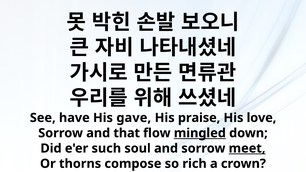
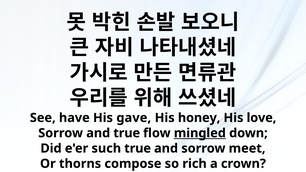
praise: praise -> honey
and that: that -> true
such soul: soul -> true
meet underline: present -> none
